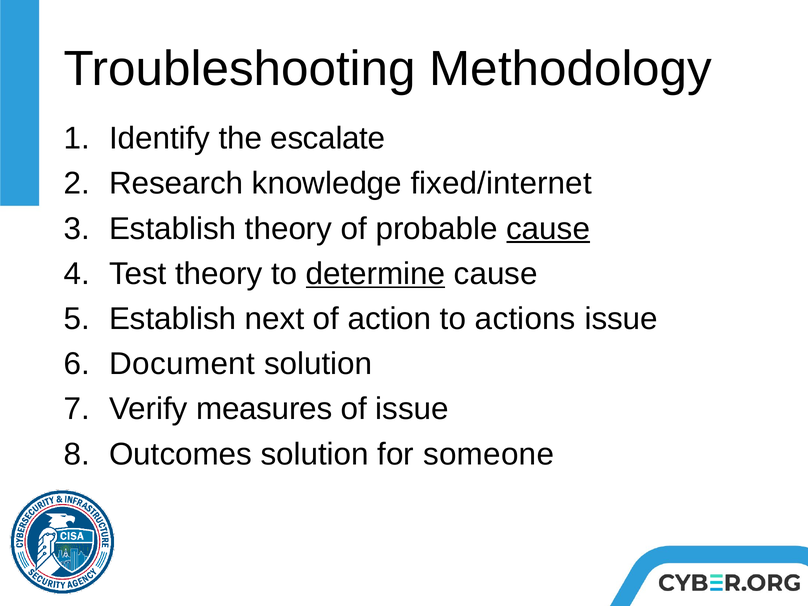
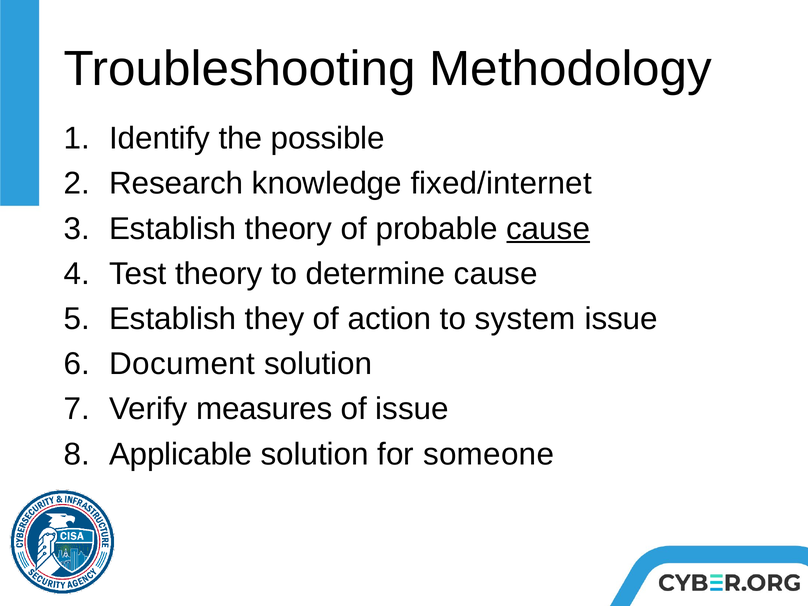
escalate: escalate -> possible
determine underline: present -> none
next: next -> they
actions: actions -> system
Outcomes: Outcomes -> Applicable
